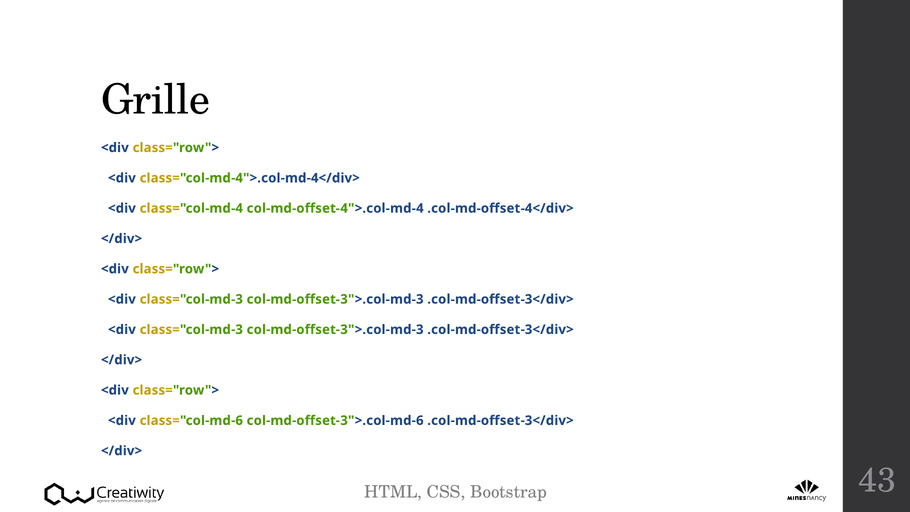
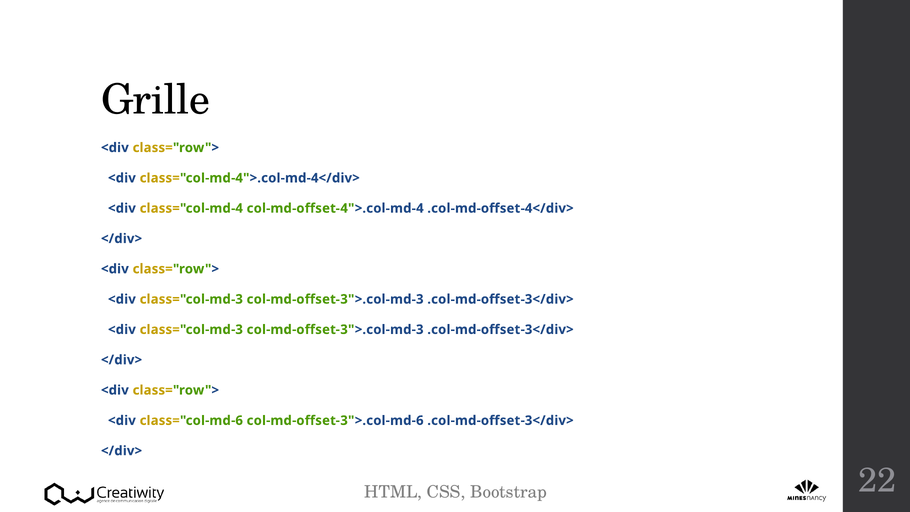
43: 43 -> 22
